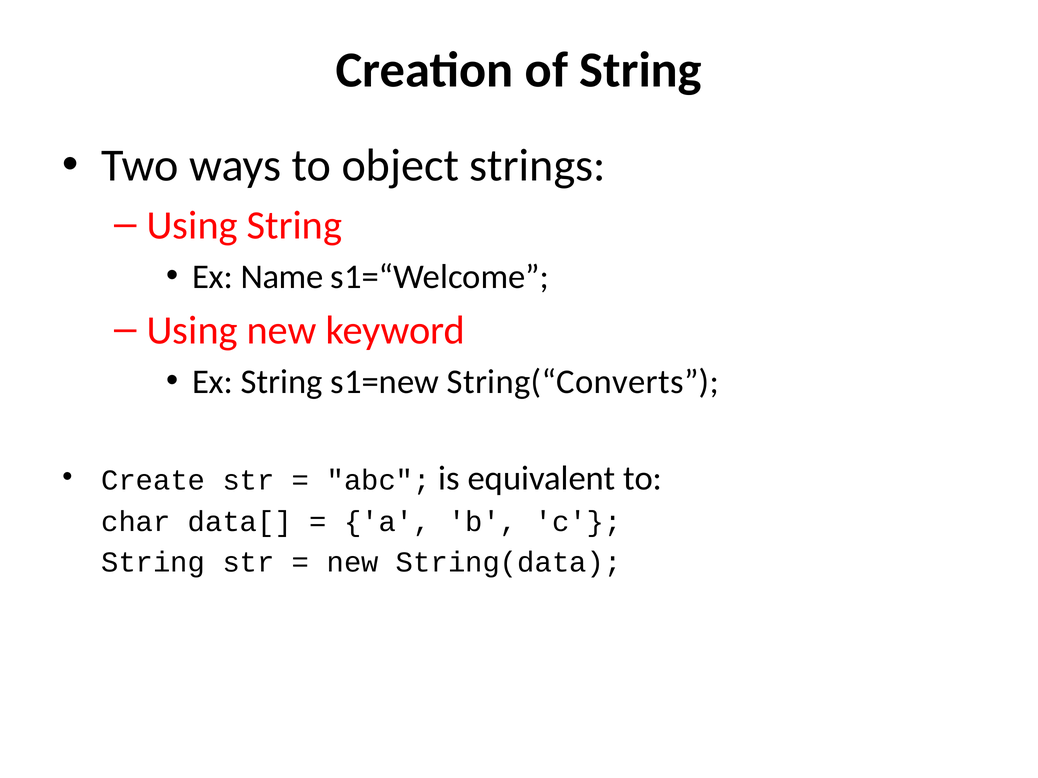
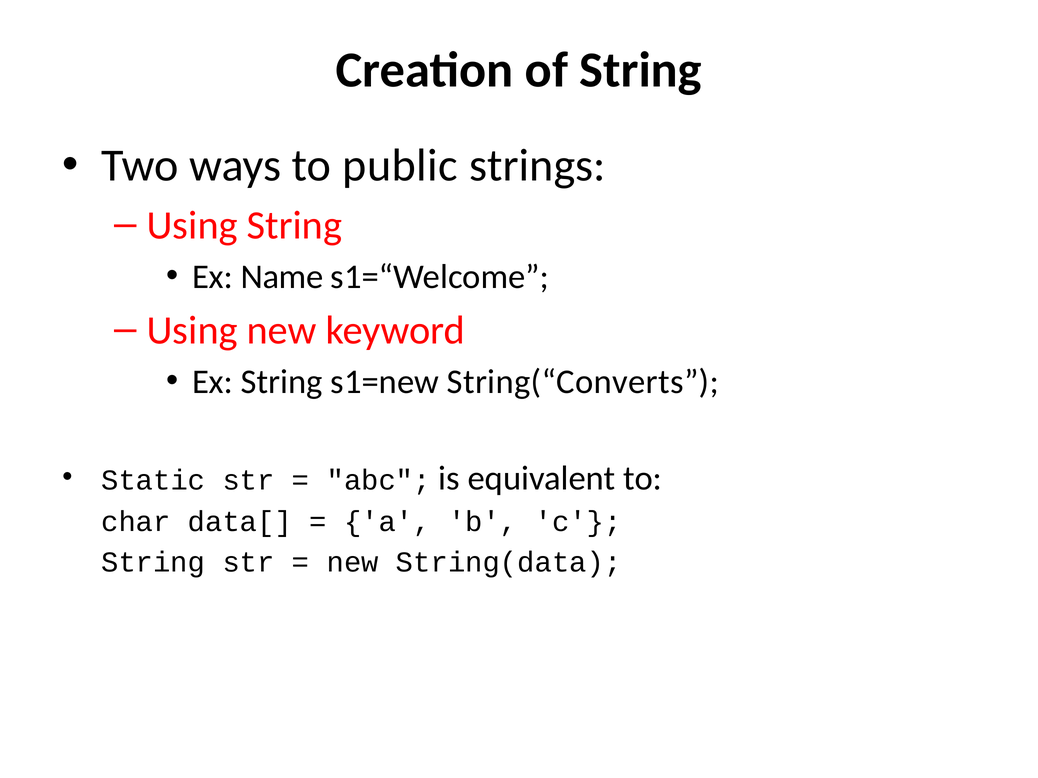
object: object -> public
Create: Create -> Static
